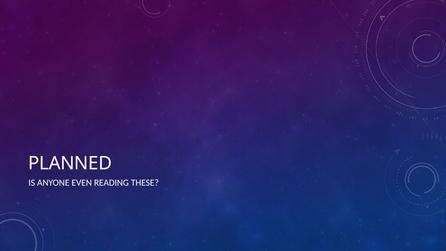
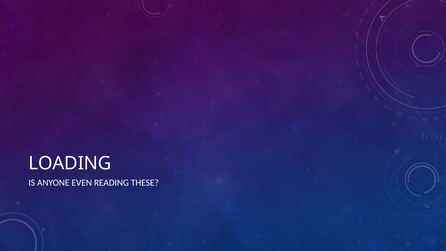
PLANNED: PLANNED -> LOADING
